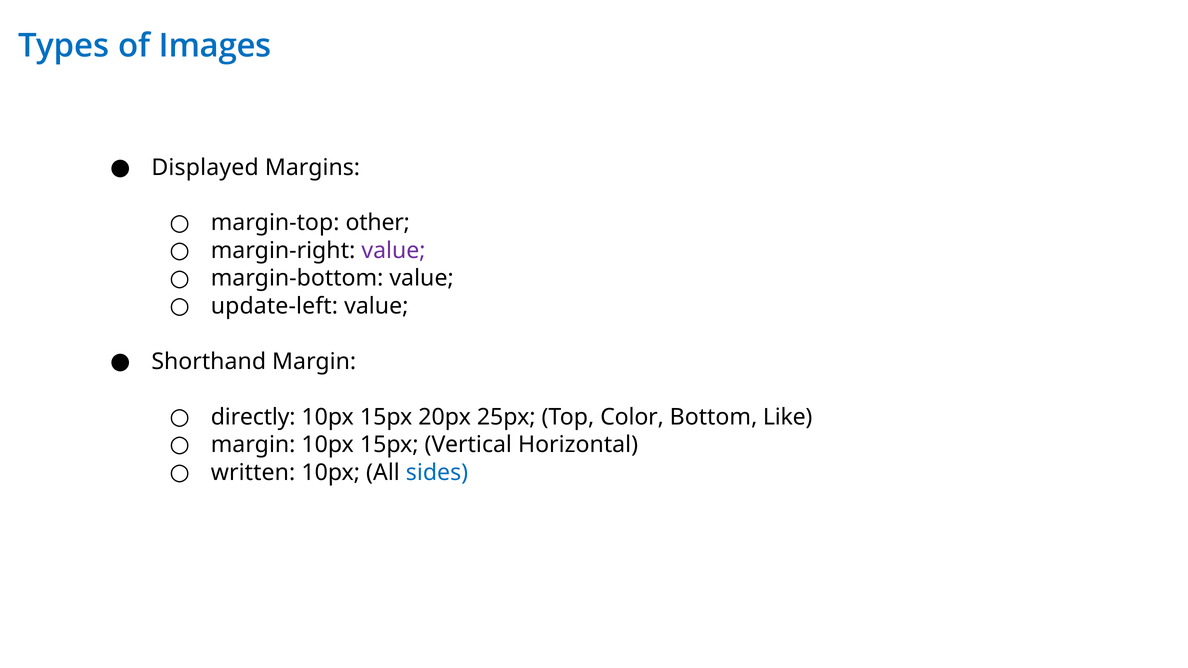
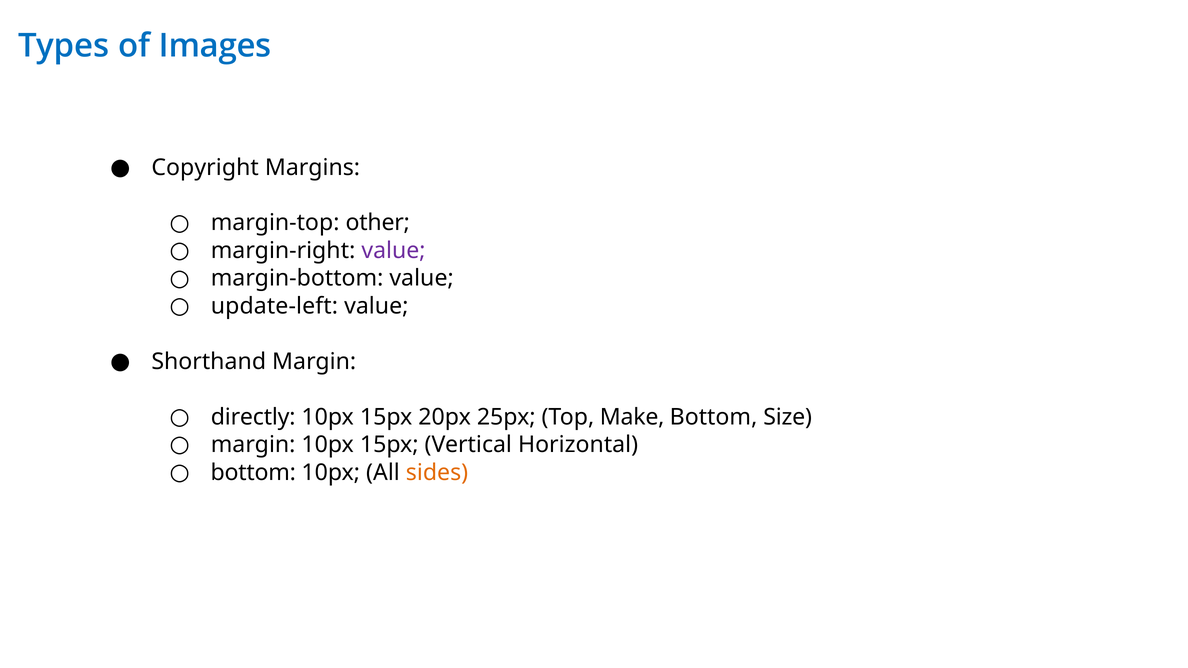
Displayed: Displayed -> Copyright
Color: Color -> Make
Like: Like -> Size
written at (253, 473): written -> bottom
sides colour: blue -> orange
